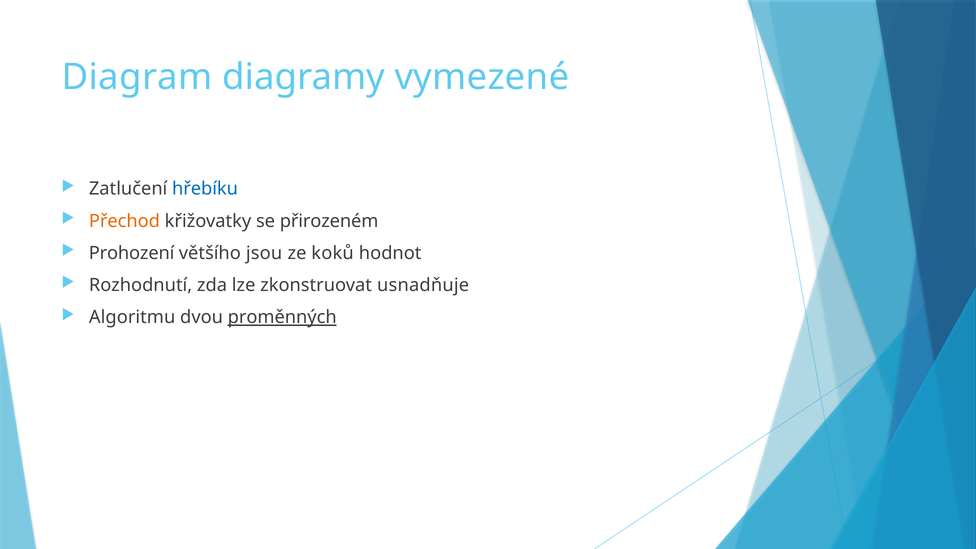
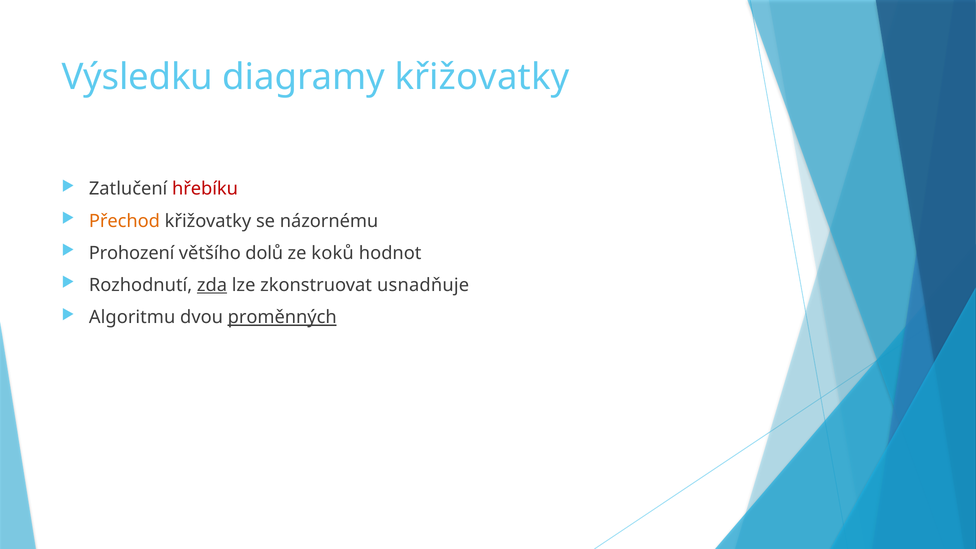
Diagram: Diagram -> Výsledku
diagramy vymezené: vymezené -> křižovatky
hřebíku colour: blue -> red
přirozeném: přirozeném -> názornému
jsou: jsou -> dolů
zda underline: none -> present
